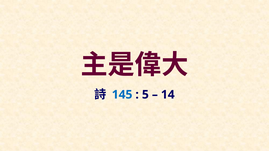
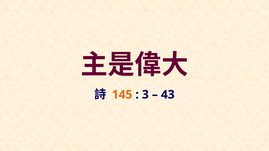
145 colour: blue -> orange
5: 5 -> 3
14: 14 -> 43
